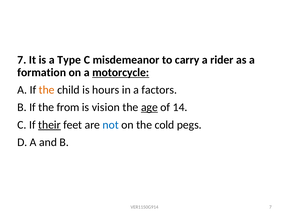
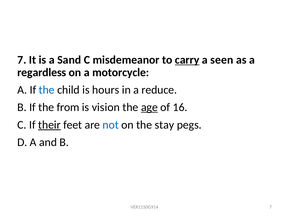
Type: Type -> Sand
carry underline: none -> present
rider: rider -> seen
formation: formation -> regardless
motorcycle underline: present -> none
the at (47, 90) colour: orange -> blue
factors: factors -> reduce
14: 14 -> 16
cold: cold -> stay
